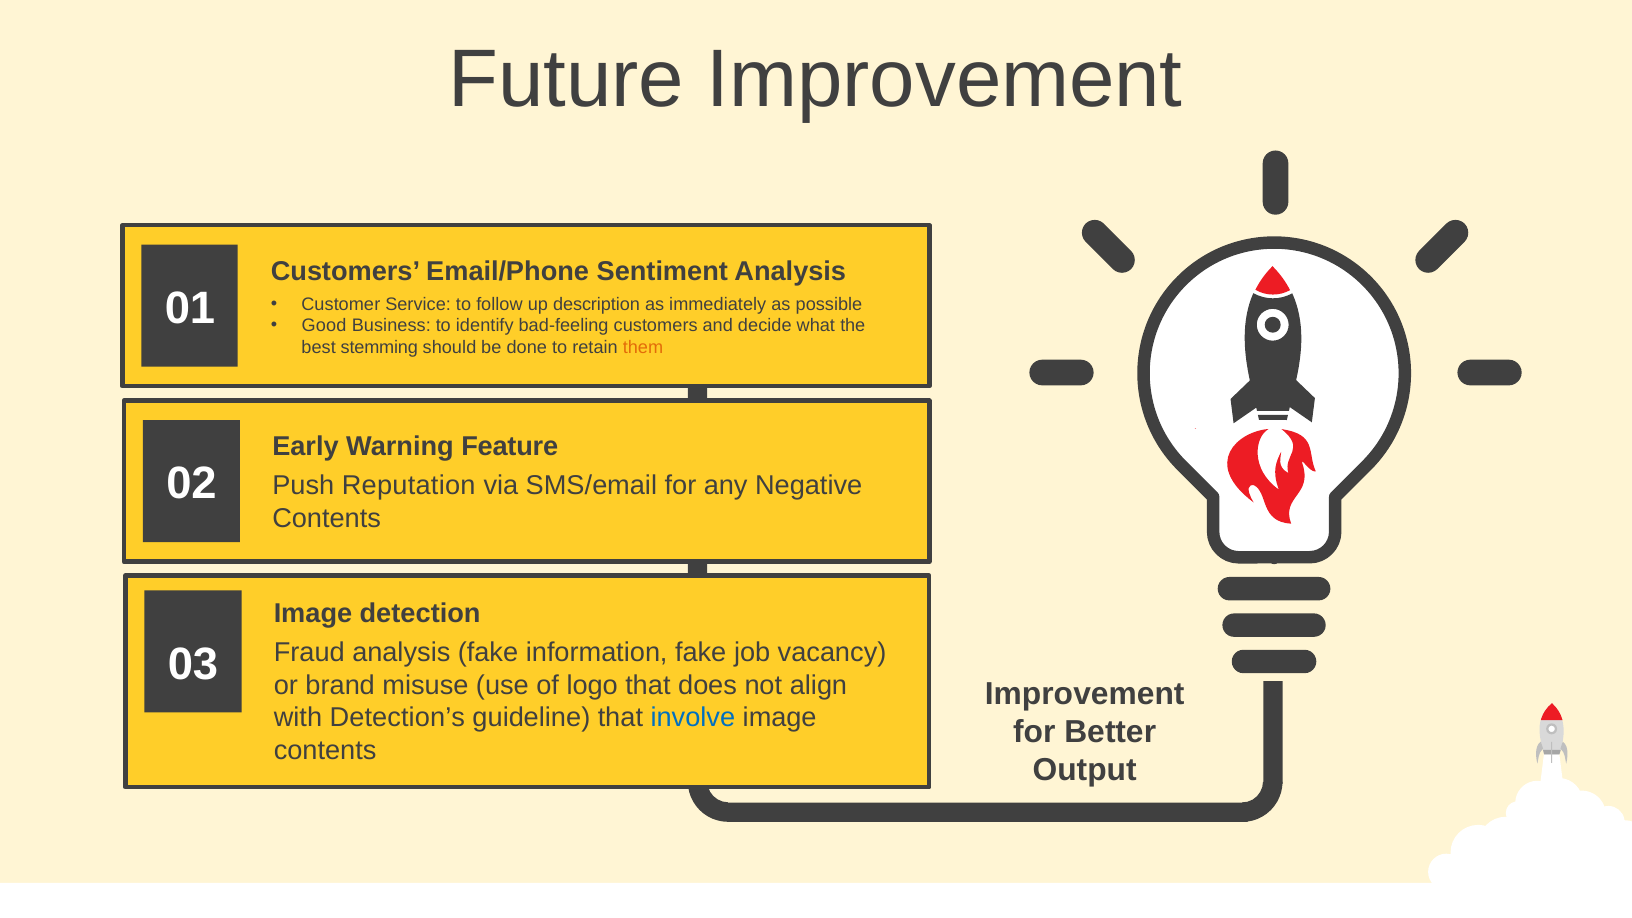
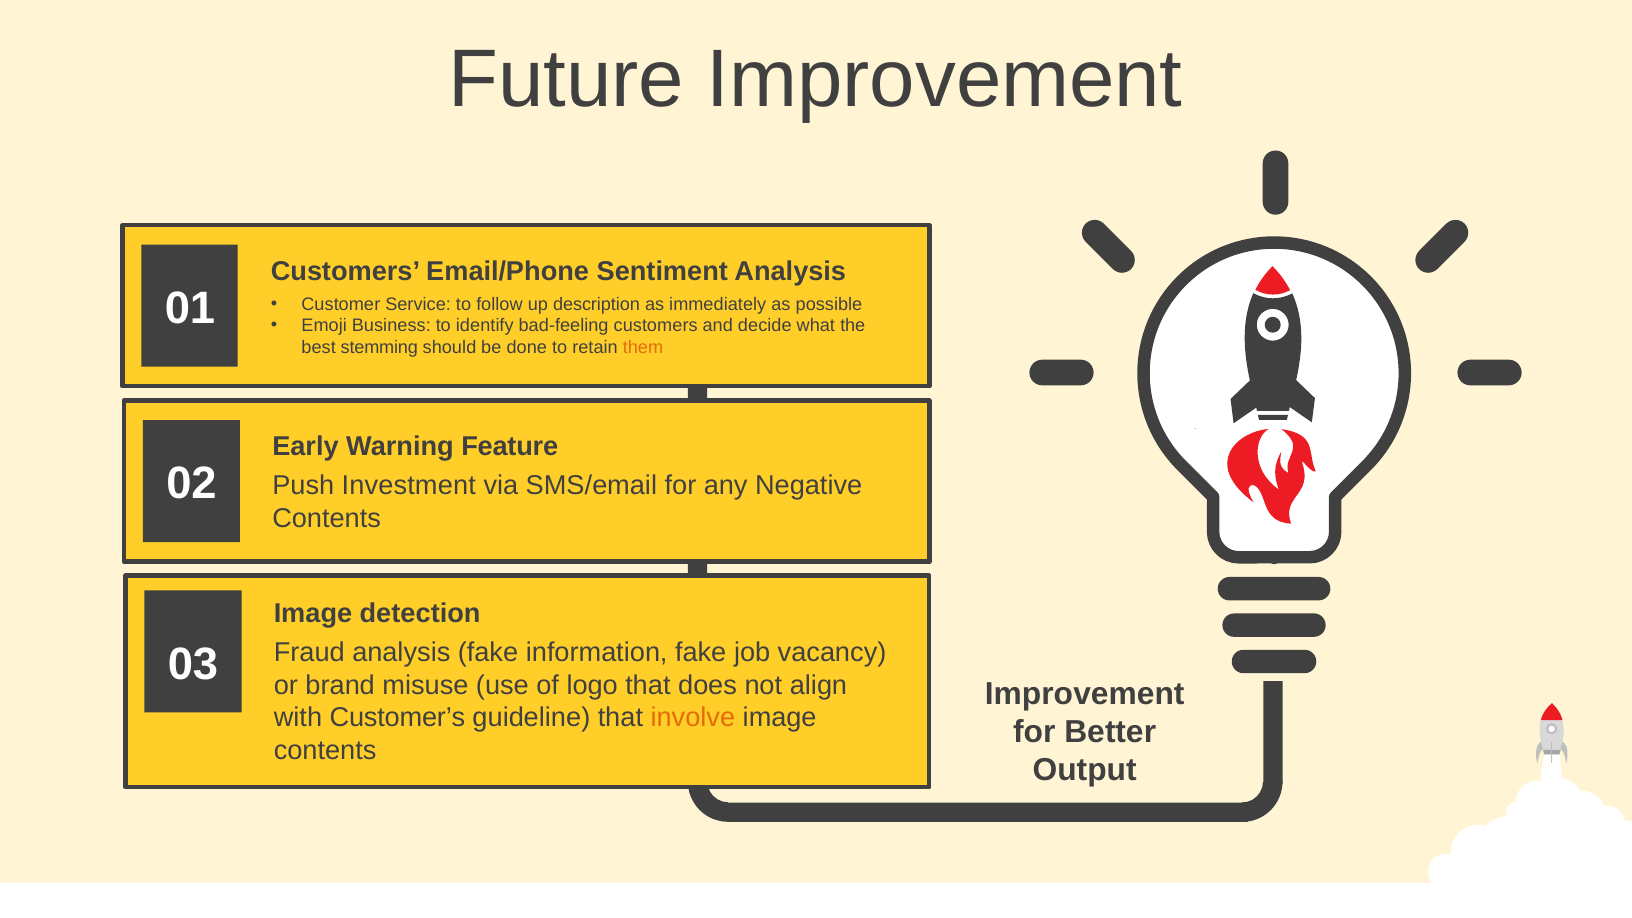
Good: Good -> Emoji
Reputation: Reputation -> Investment
Detection’s: Detection’s -> Customer’s
involve colour: blue -> orange
